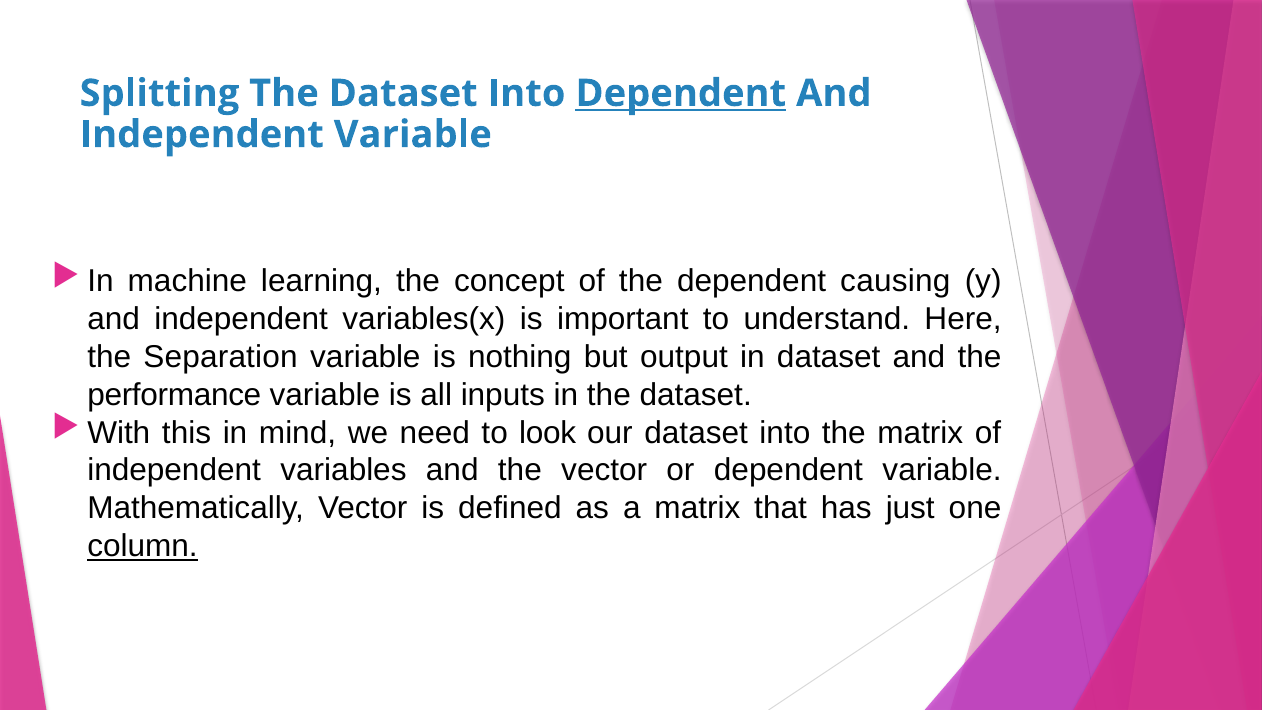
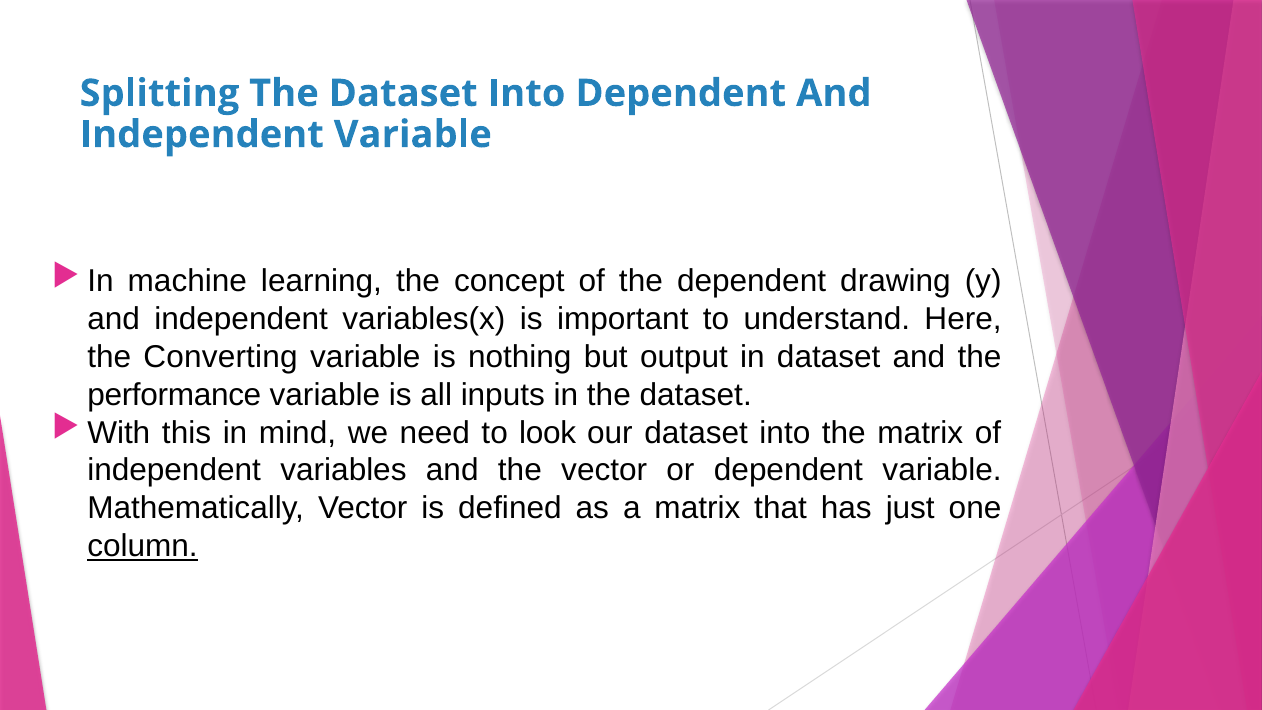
Dependent at (681, 93) underline: present -> none
causing: causing -> drawing
Separation: Separation -> Converting
